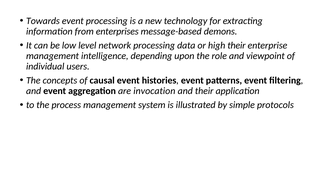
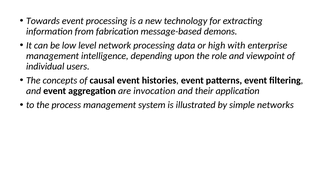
enterprises: enterprises -> fabrication
high their: their -> with
protocols: protocols -> networks
